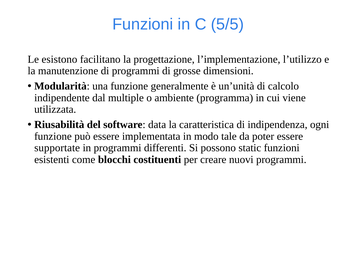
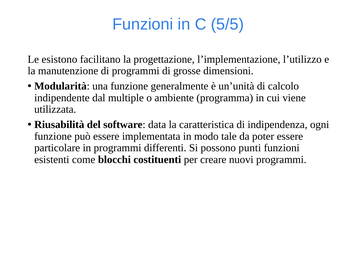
supportate: supportate -> particolare
static: static -> punti
